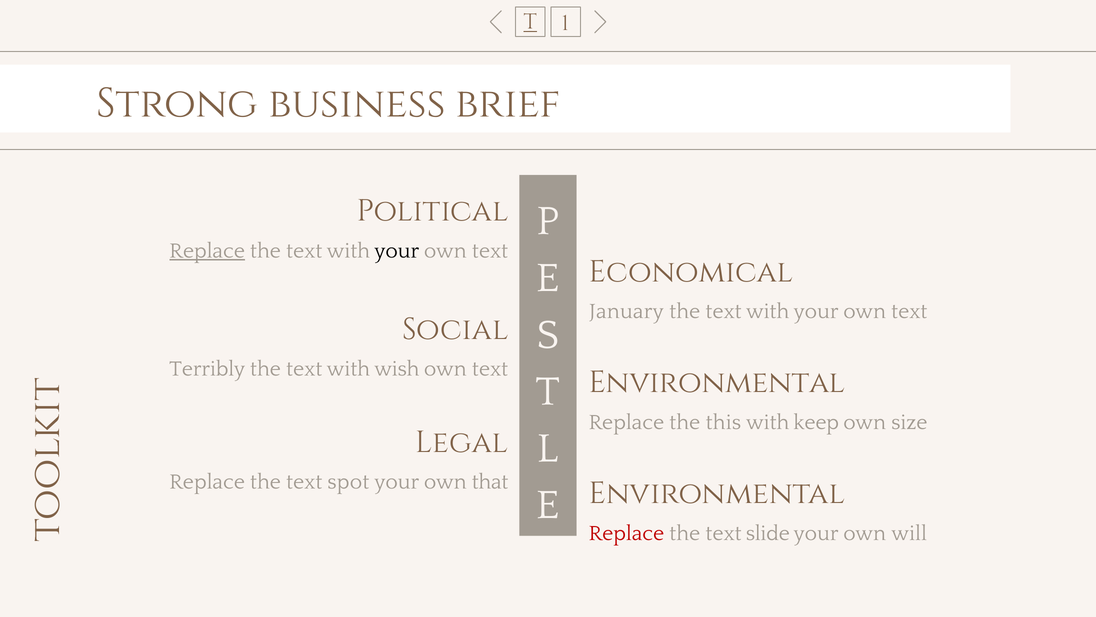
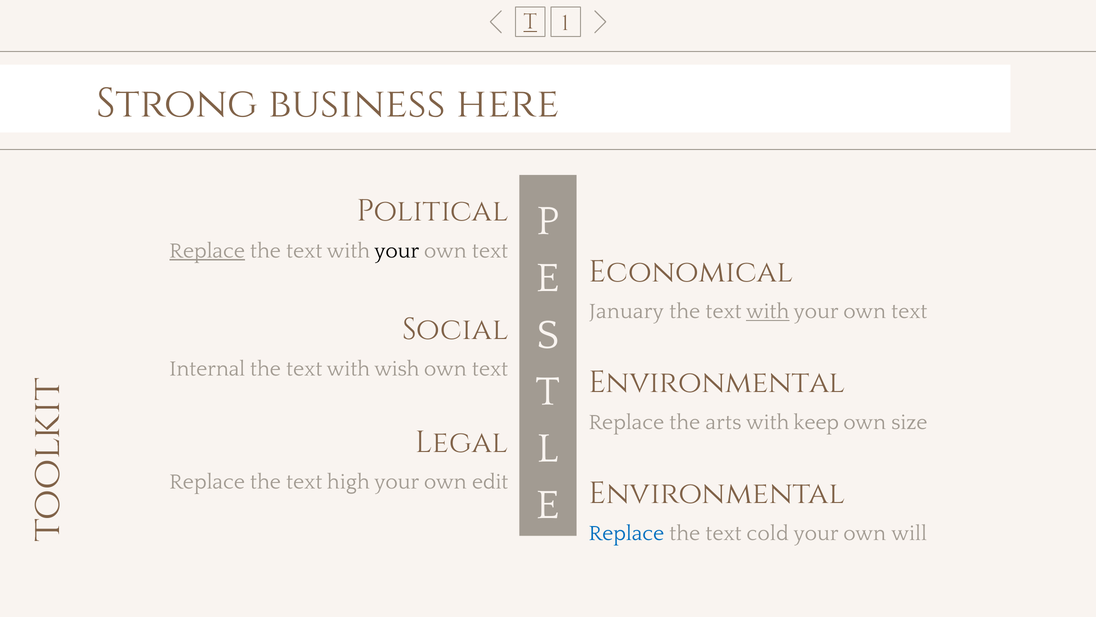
brief: brief -> here
with at (768, 311) underline: none -> present
Terribly: Terribly -> Internal
this: this -> arts
spot: spot -> high
that: that -> edit
Replace at (626, 533) colour: red -> blue
slide: slide -> cold
